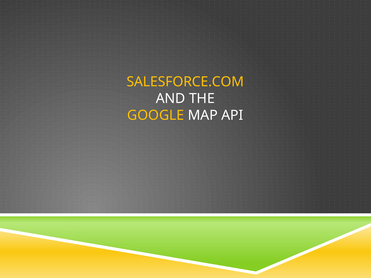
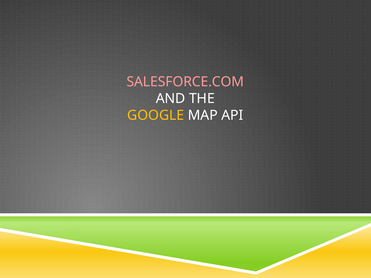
SALESFORCE.COM colour: yellow -> pink
